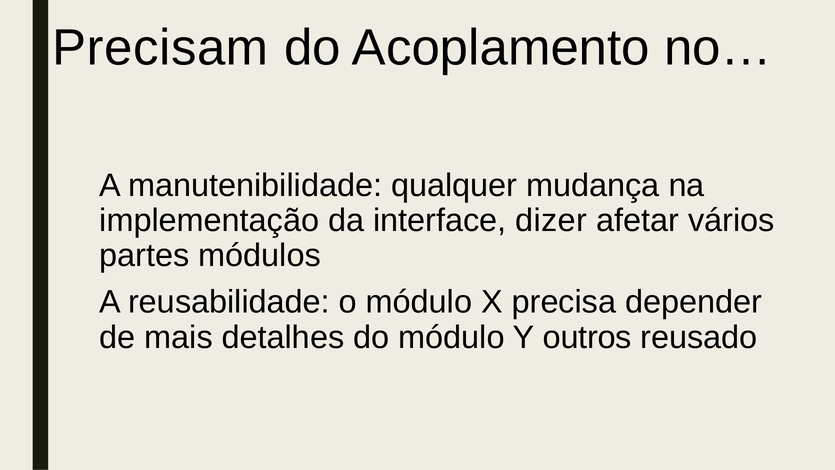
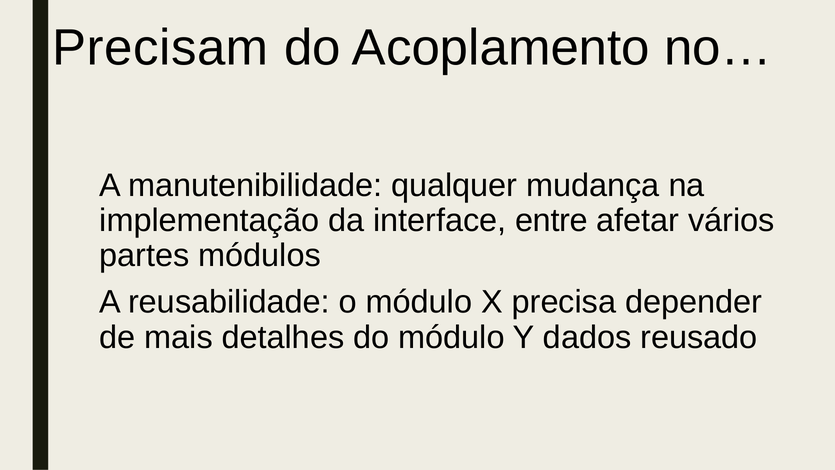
dizer: dizer -> entre
outros: outros -> dados
